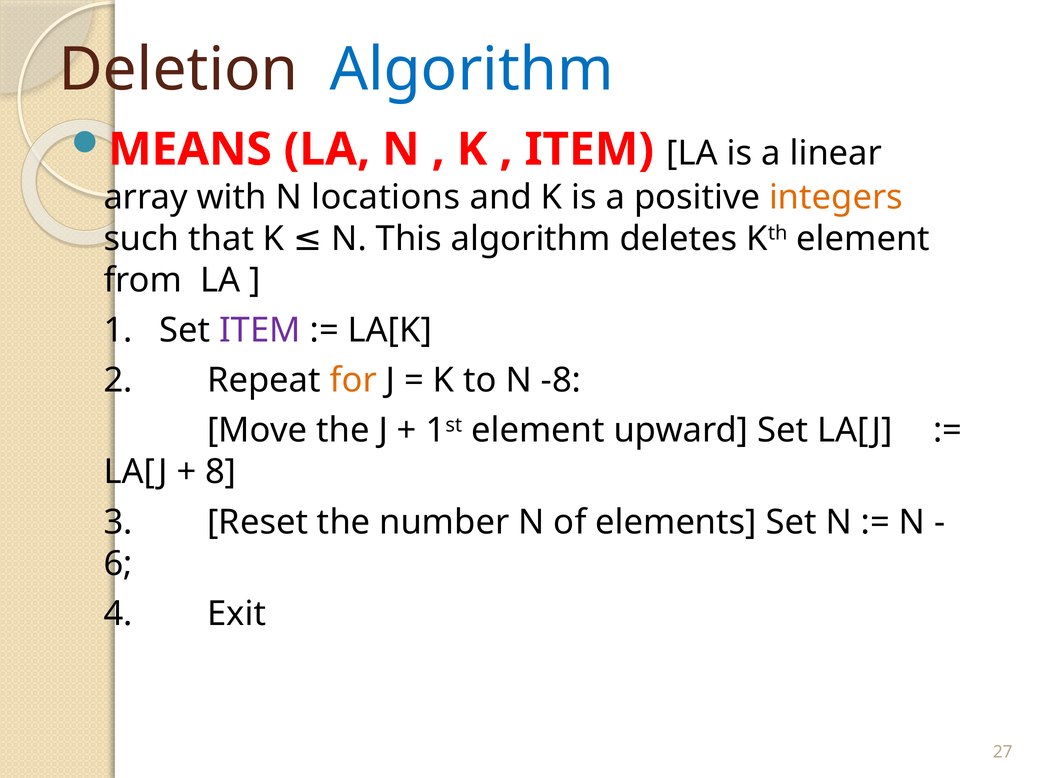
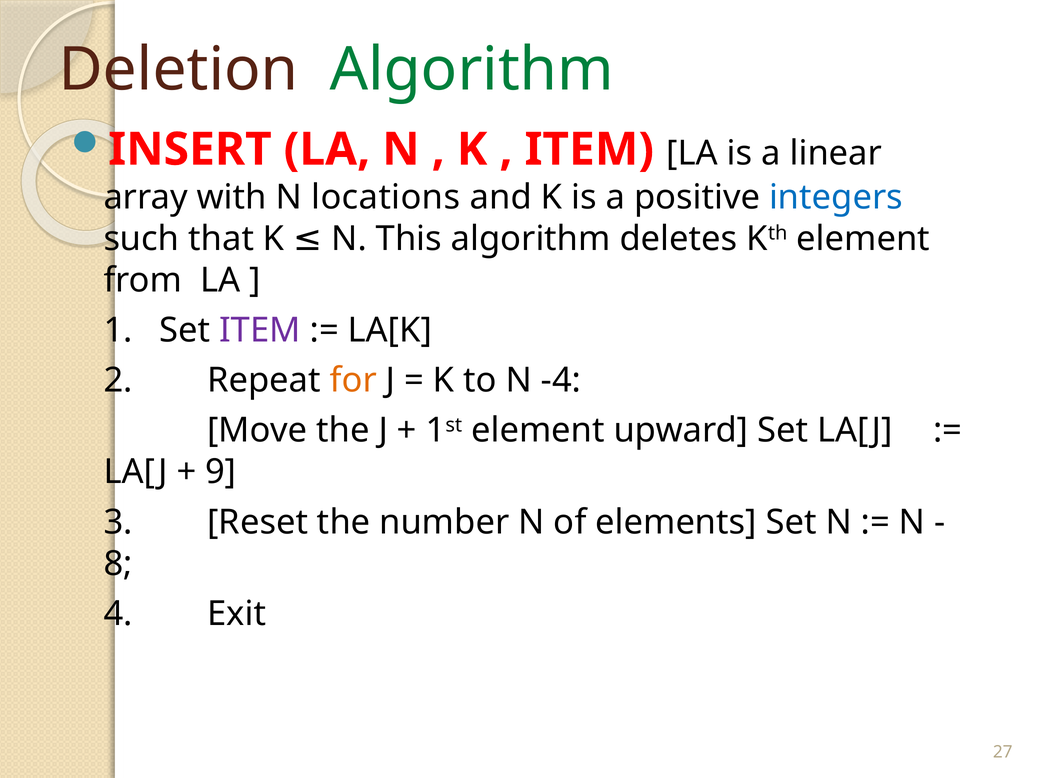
Algorithm at (472, 70) colour: blue -> green
MEANS: MEANS -> INSERT
integers colour: orange -> blue
-8: -8 -> -4
8: 8 -> 9
6: 6 -> 8
